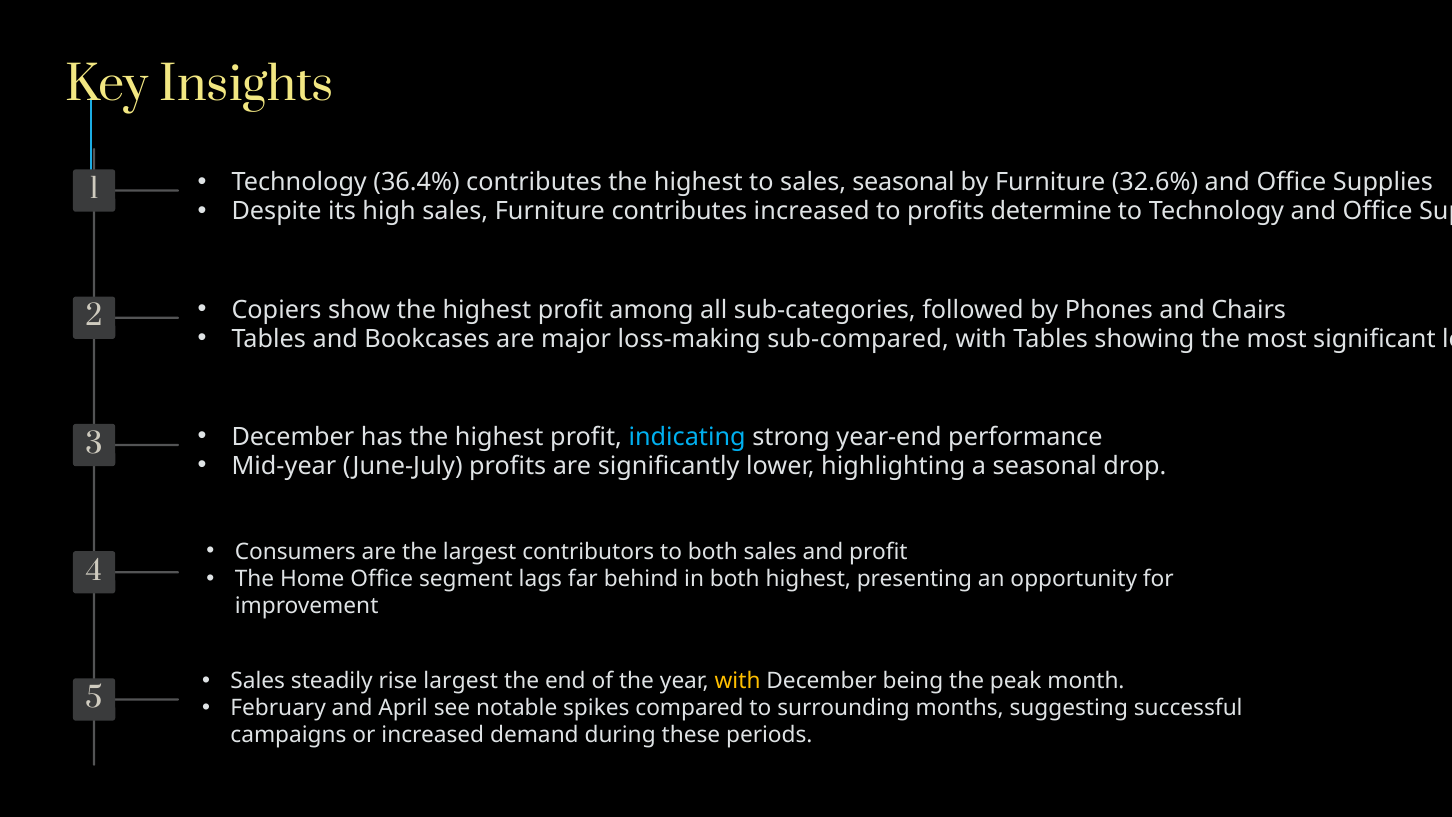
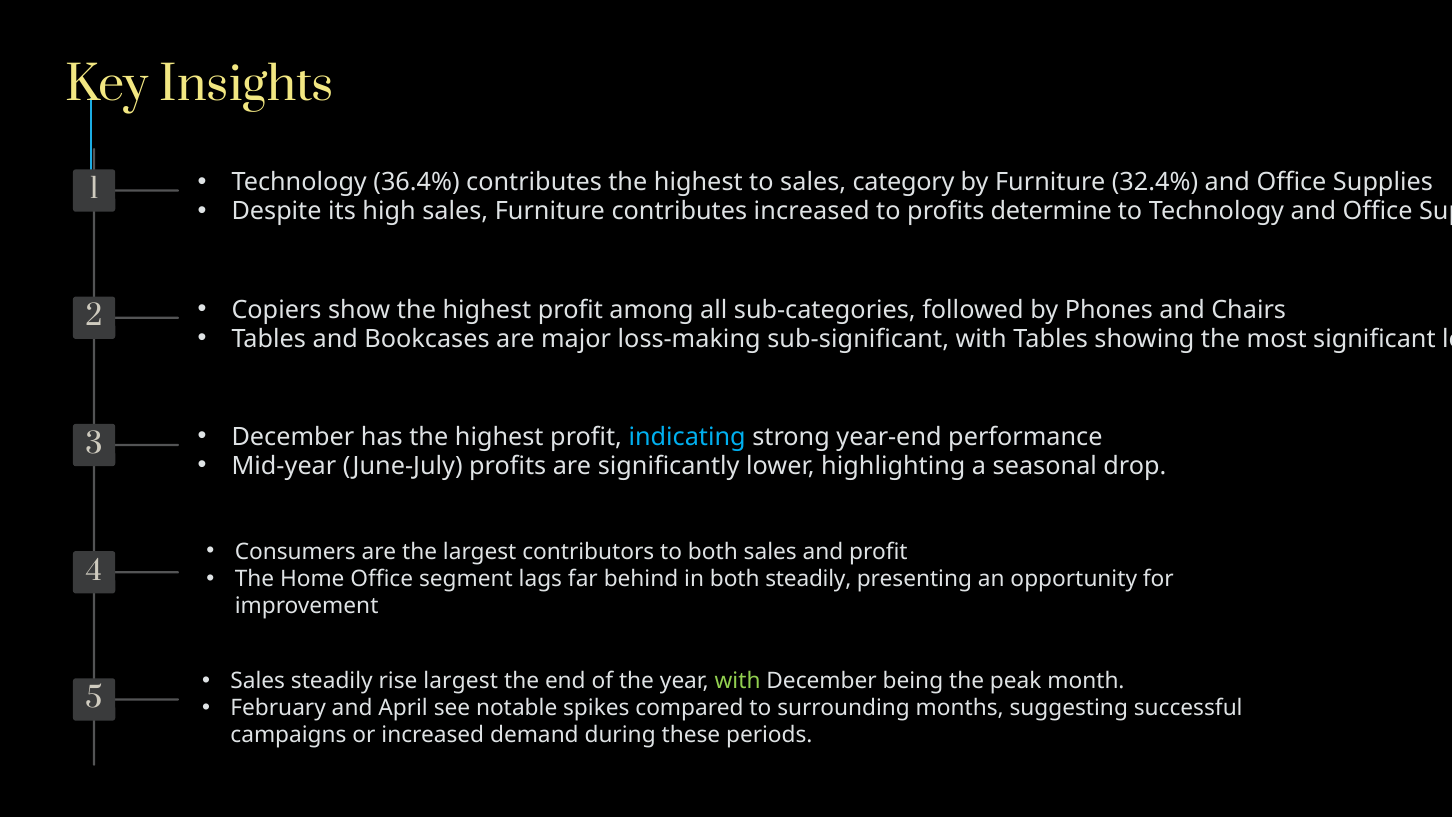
sales seasonal: seasonal -> category
32.6%: 32.6% -> 32.4%
sub-compared: sub-compared -> sub-significant
both highest: highest -> steadily
with at (738, 681) colour: yellow -> light green
